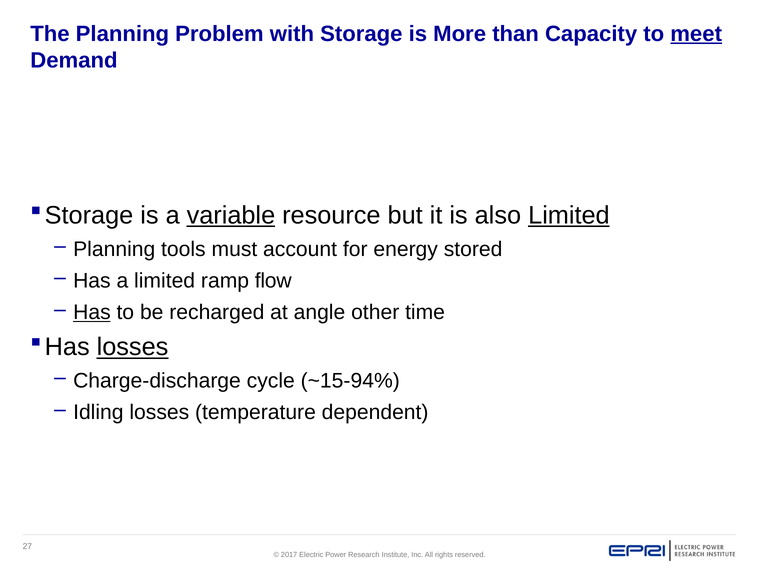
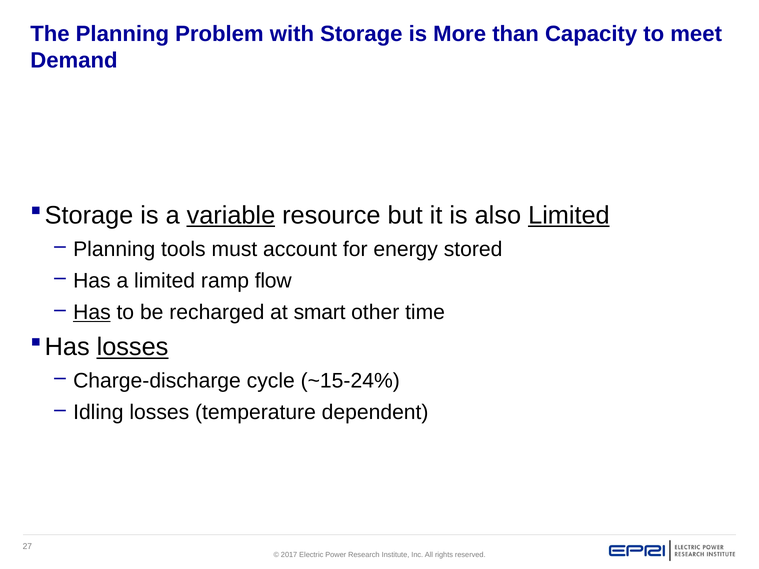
meet underline: present -> none
angle: angle -> smart
~15-94%: ~15-94% -> ~15-24%
